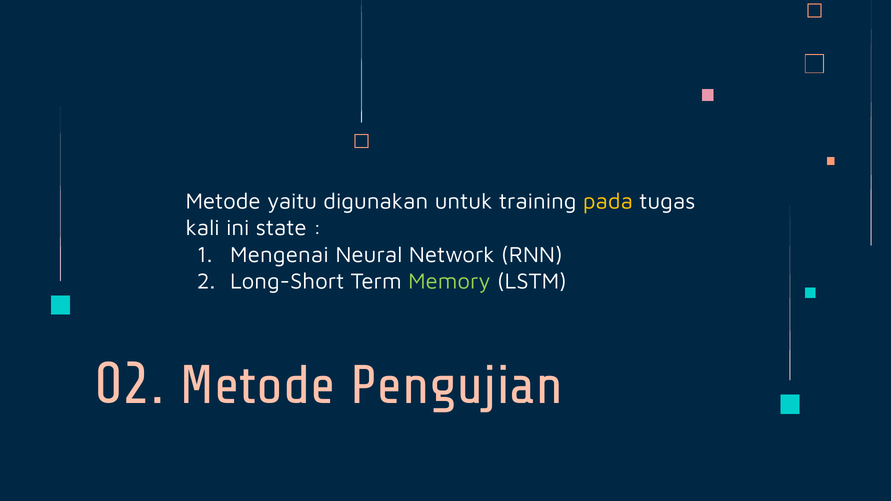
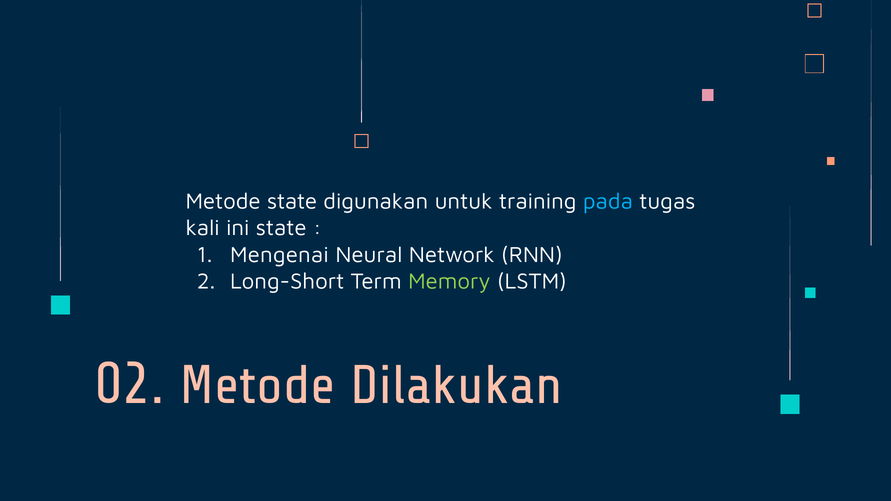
Metode yaitu: yaitu -> state
pada colour: yellow -> light blue
Pengujian: Pengujian -> Dilakukan
